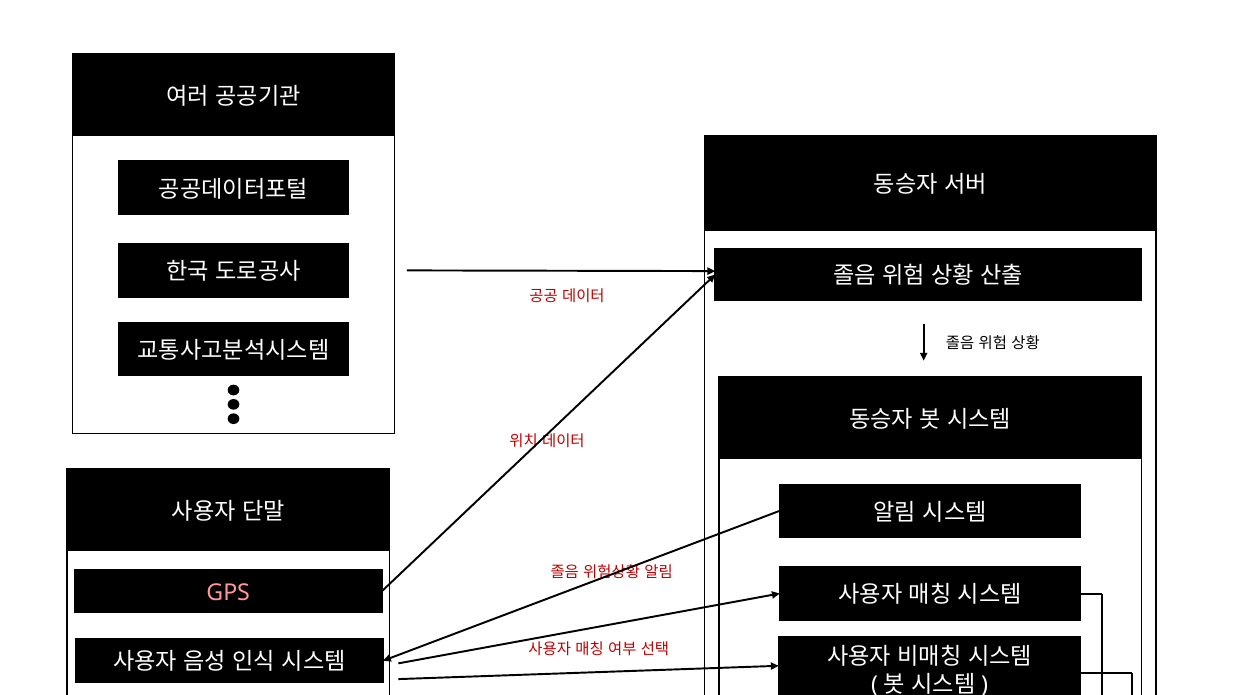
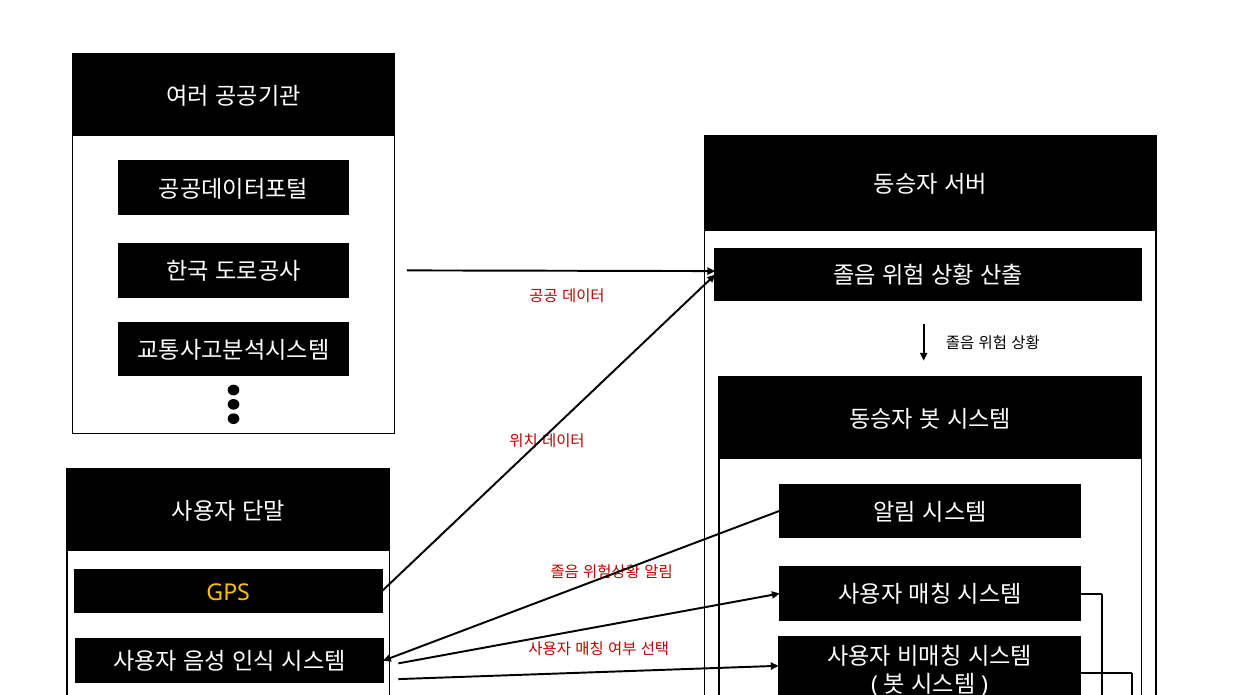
GPS colour: pink -> yellow
